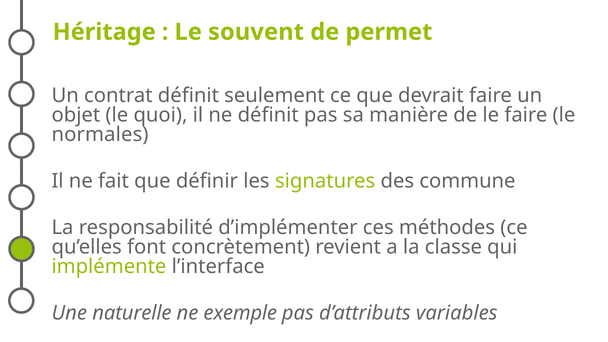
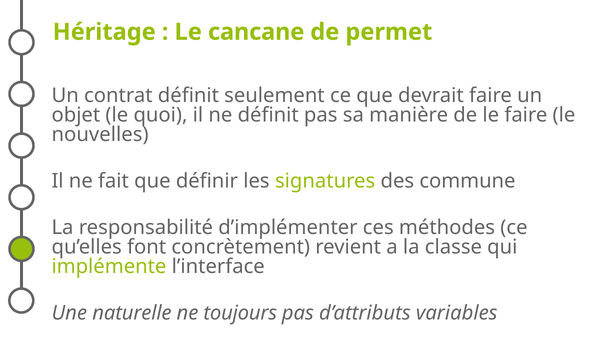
souvent: souvent -> cancane
normales: normales -> nouvelles
exemple: exemple -> toujours
